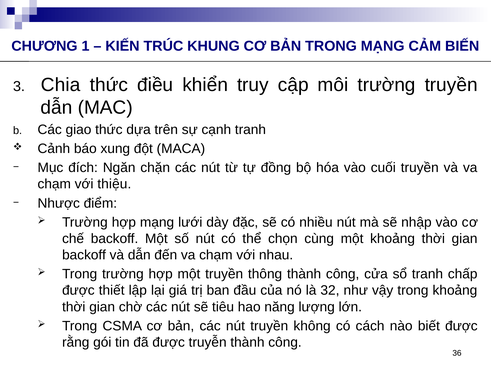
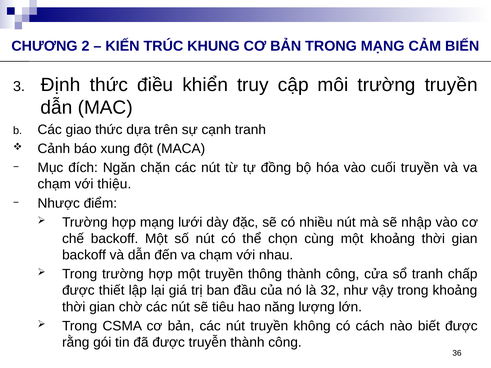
1: 1 -> 2
Chia: Chia -> Định
